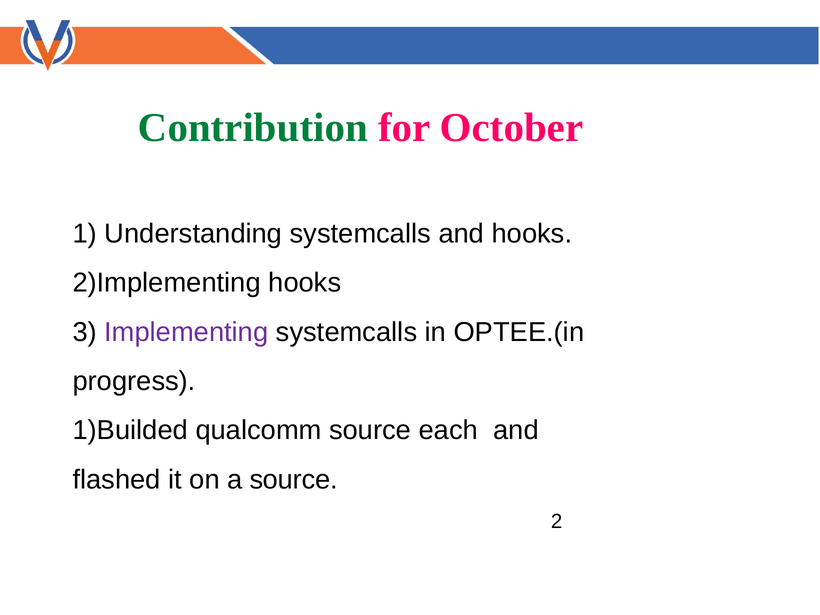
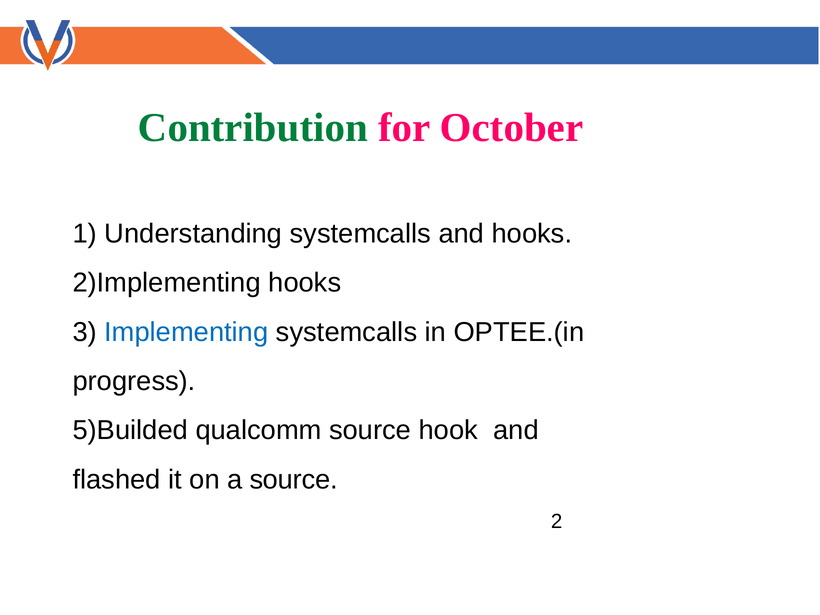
Implementing colour: purple -> blue
1)Builded: 1)Builded -> 5)Builded
each: each -> hook
